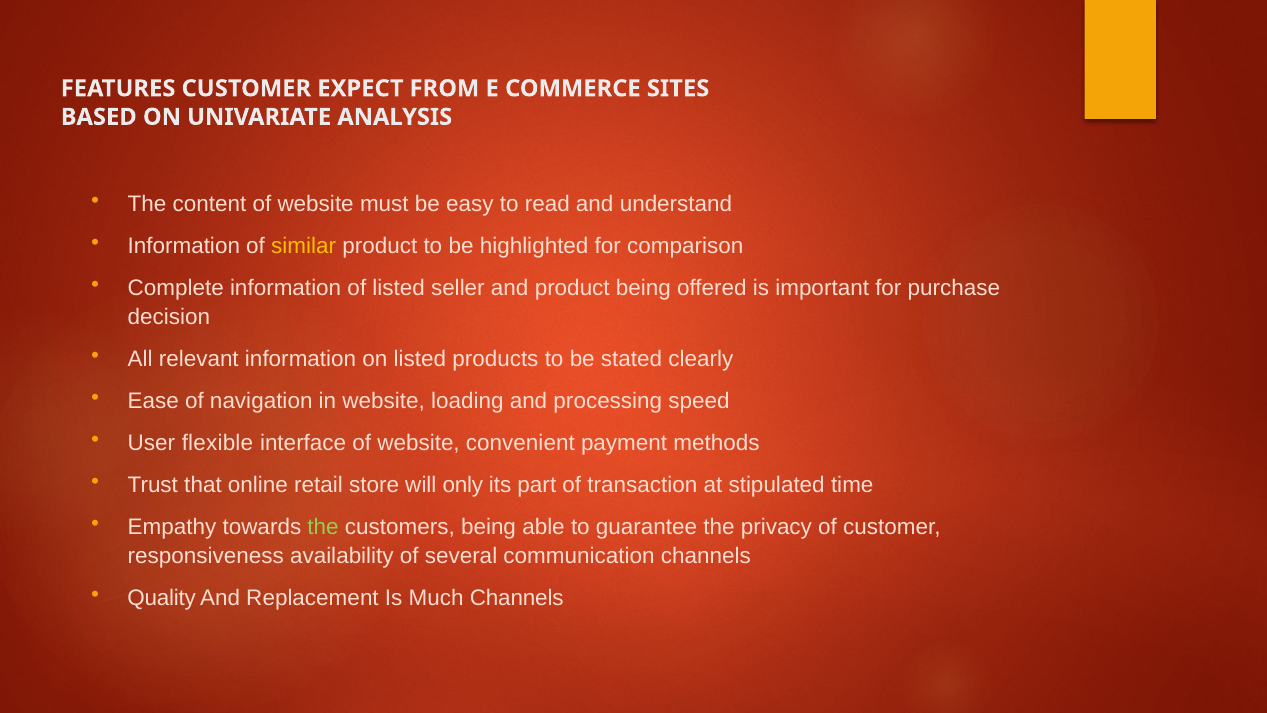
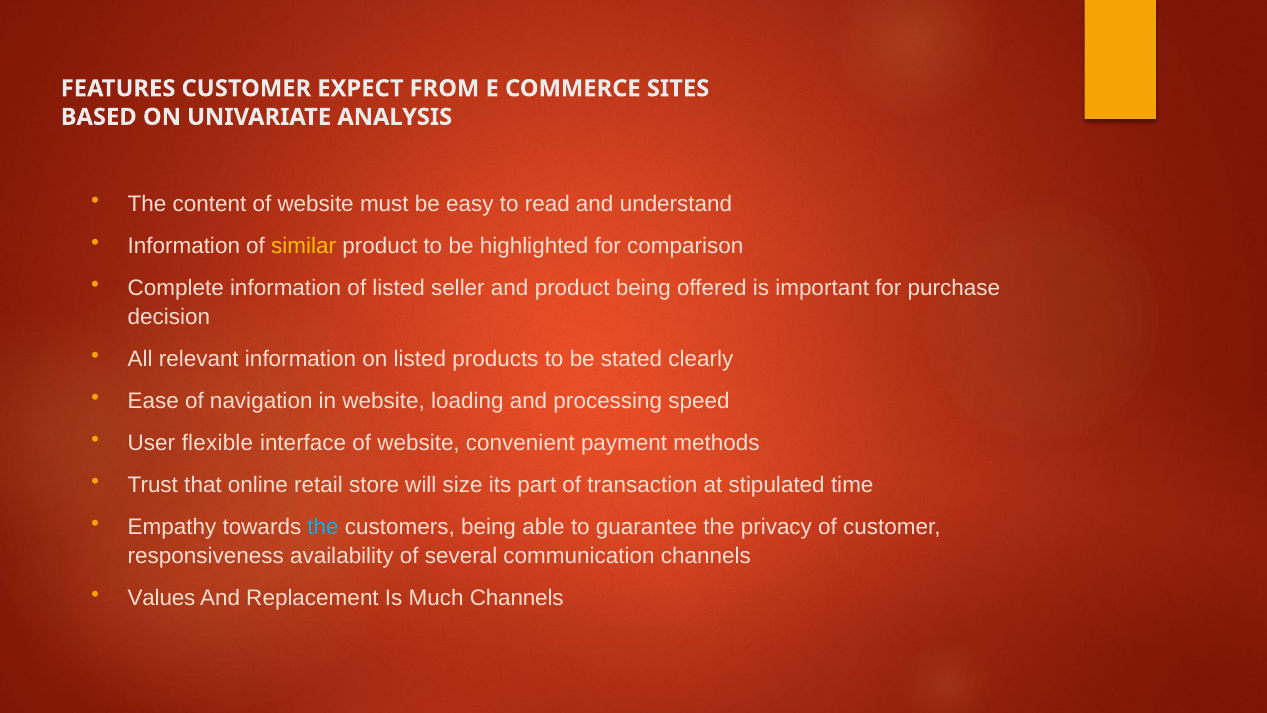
only: only -> size
the at (323, 527) colour: light green -> light blue
Quality: Quality -> Values
